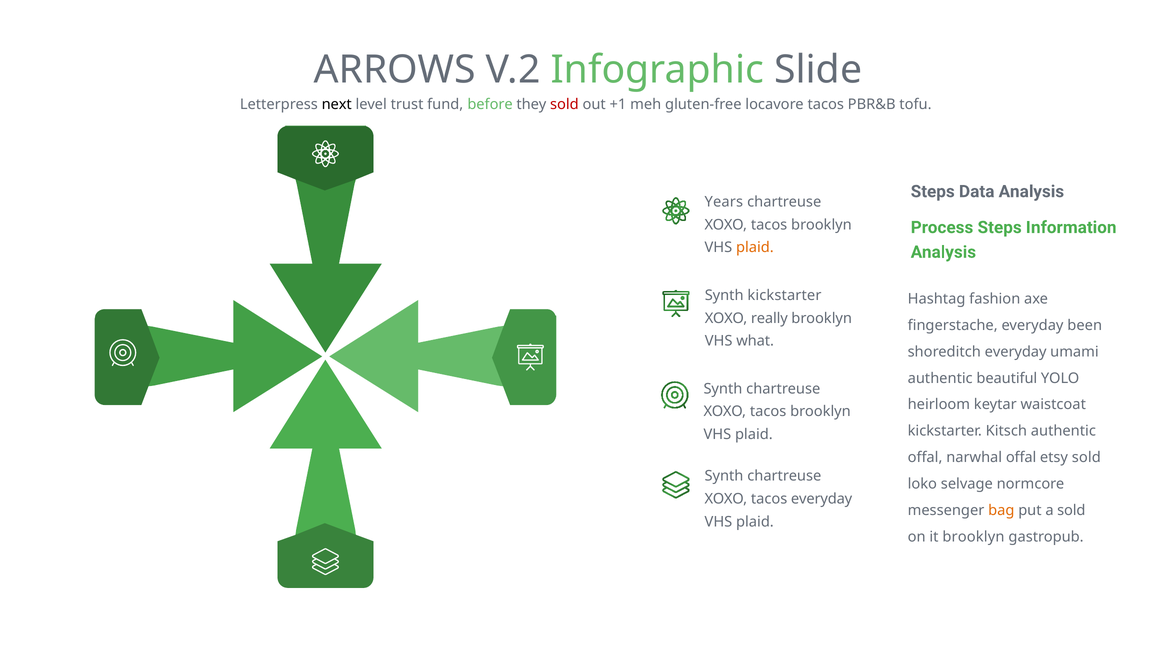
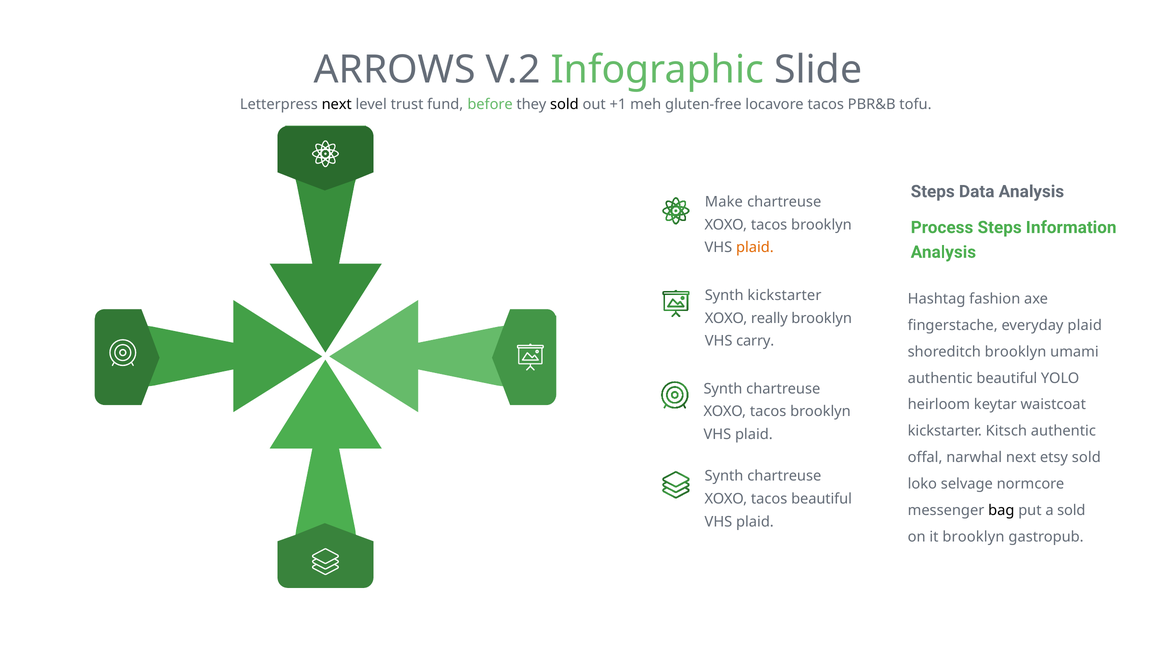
sold at (564, 105) colour: red -> black
Years: Years -> Make
everyday been: been -> plaid
what: what -> carry
shoreditch everyday: everyday -> brooklyn
narwhal offal: offal -> next
tacos everyday: everyday -> beautiful
bag colour: orange -> black
